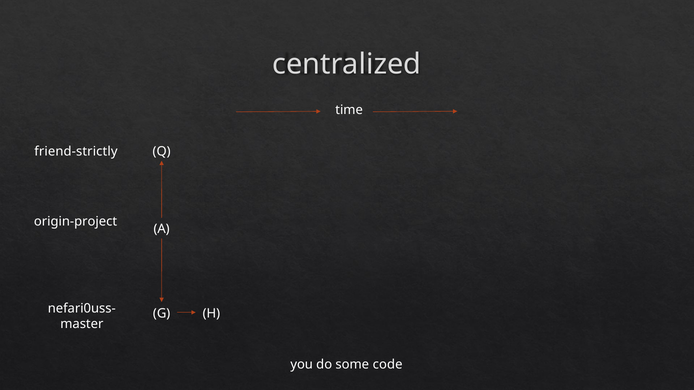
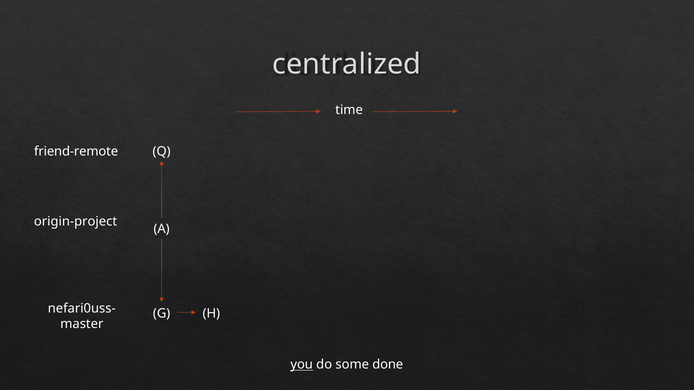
friend-strictly: friend-strictly -> friend-remote
you underline: none -> present
code: code -> done
